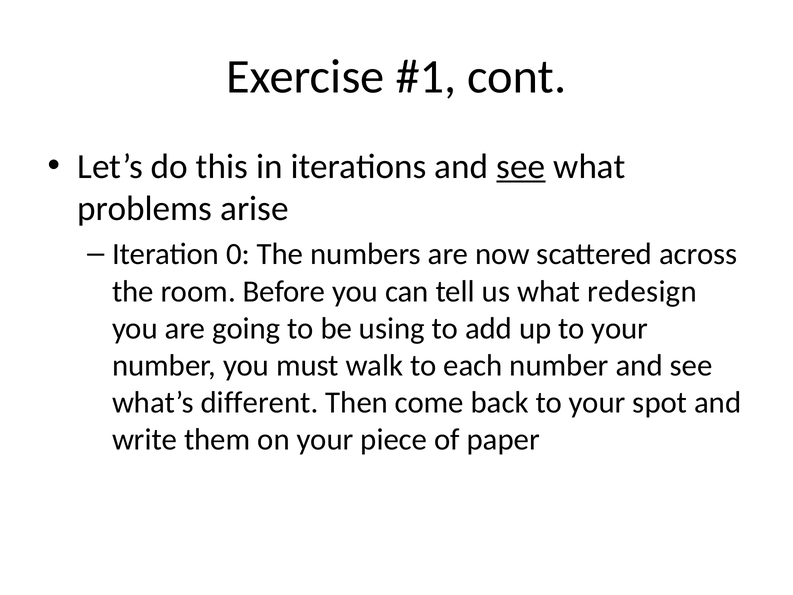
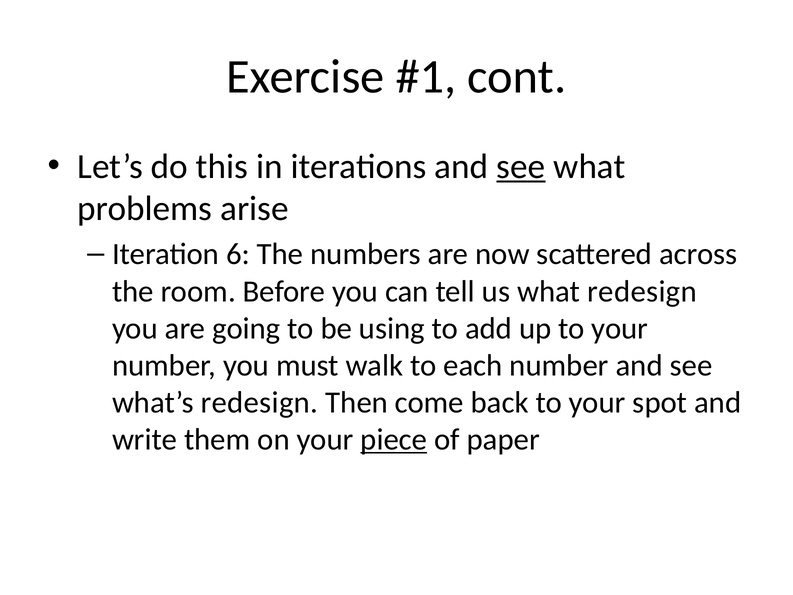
0: 0 -> 6
what’s different: different -> redesign
piece underline: none -> present
